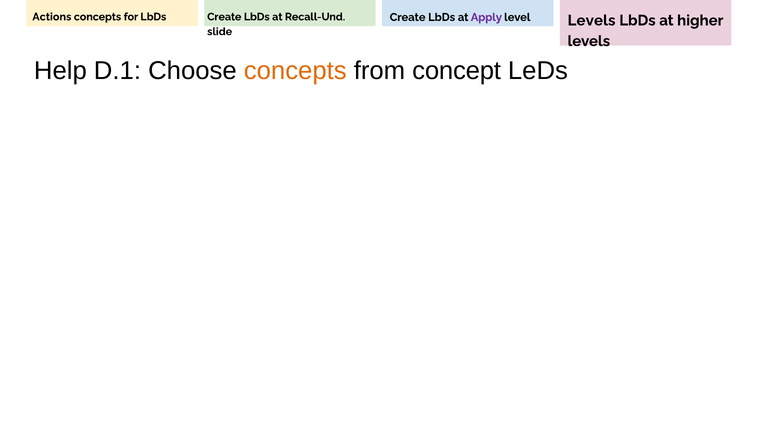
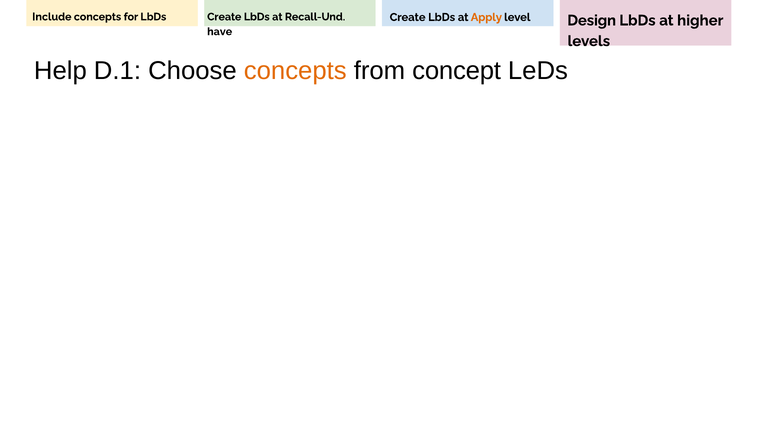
Actions: Actions -> Include
Apply colour: purple -> orange
level Levels: Levels -> Design
slide: slide -> have
